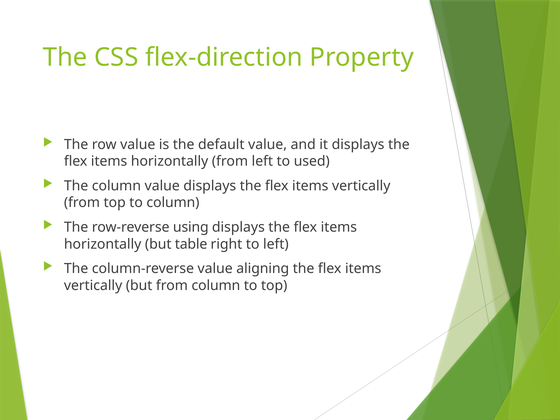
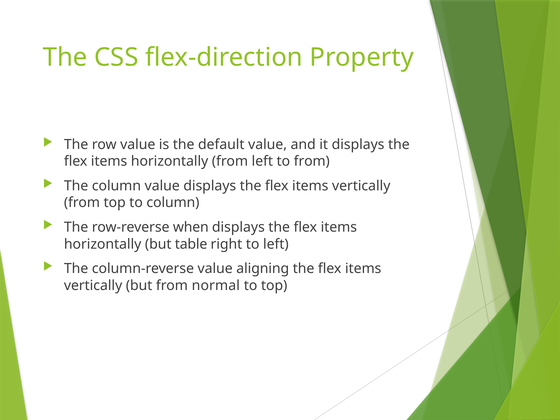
to used: used -> from
using: using -> when
from column: column -> normal
